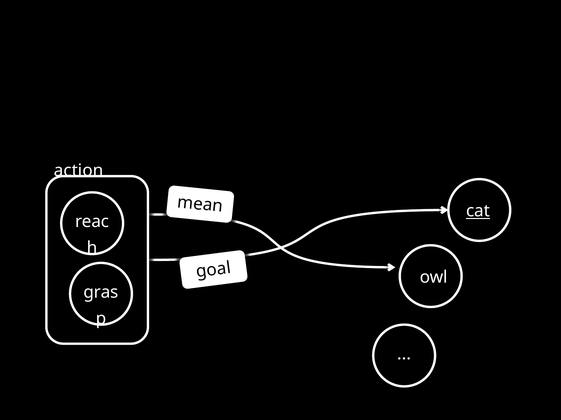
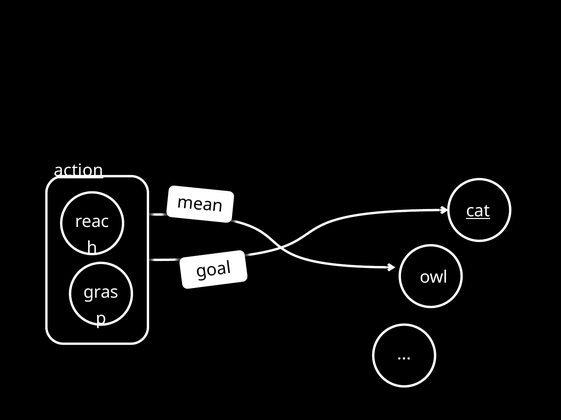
action underline: none -> present
